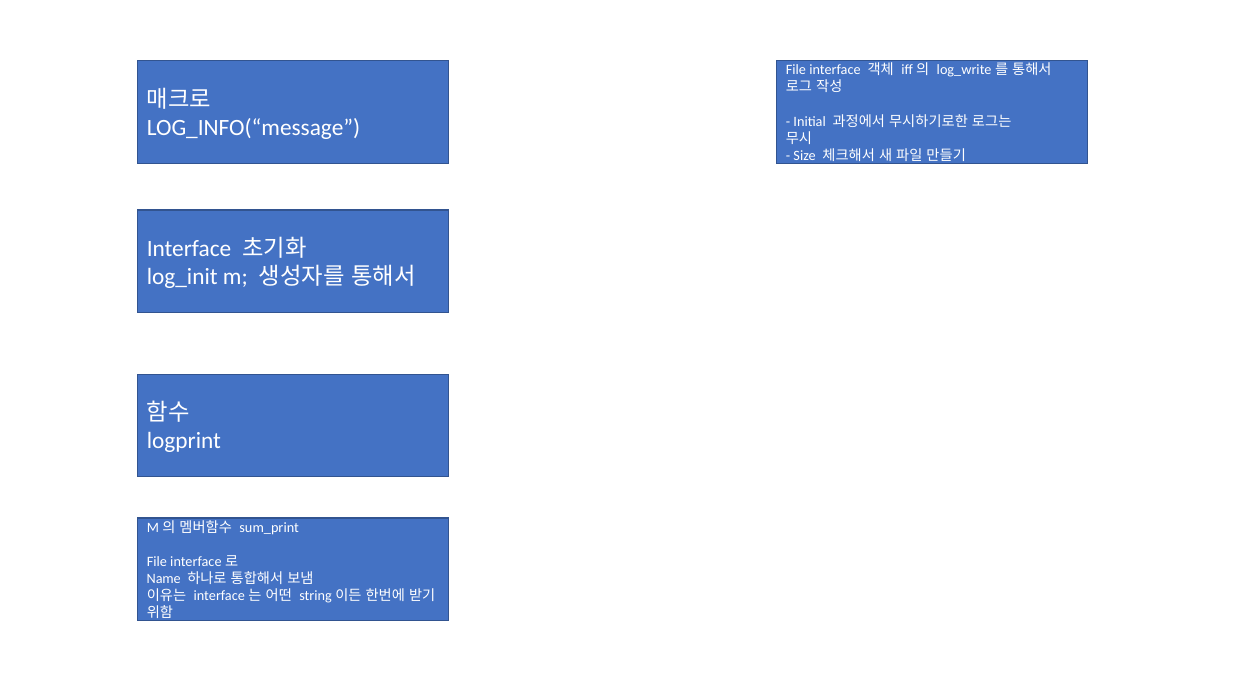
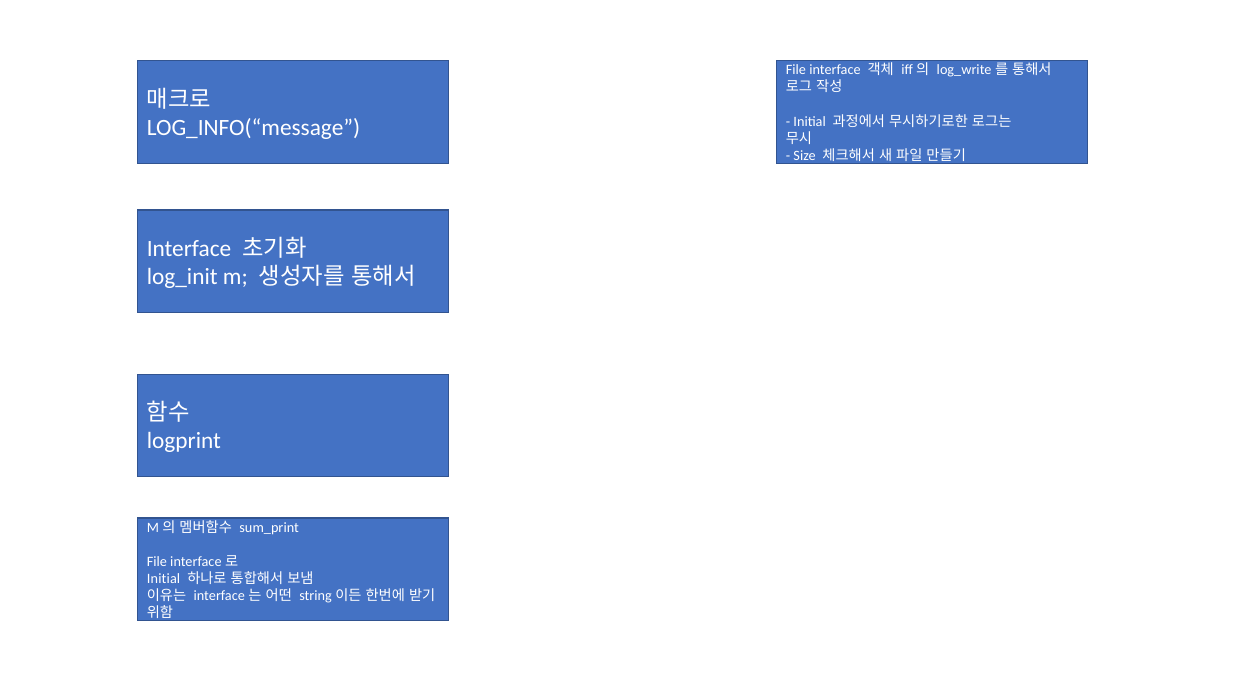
Name at (164, 579): Name -> Initial
